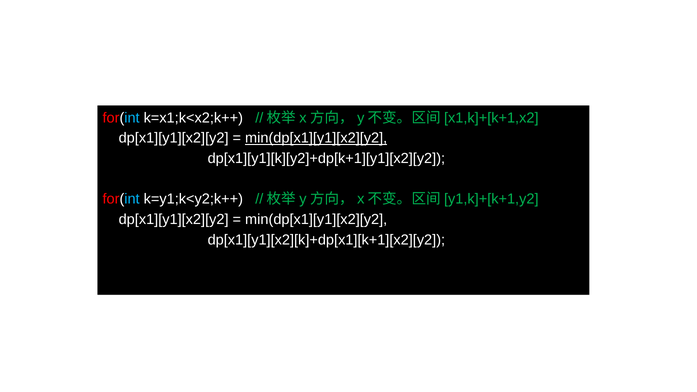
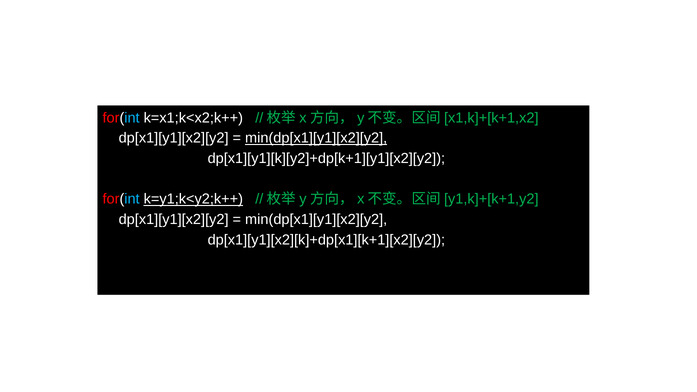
k=y1;k<y2;k++ underline: none -> present
